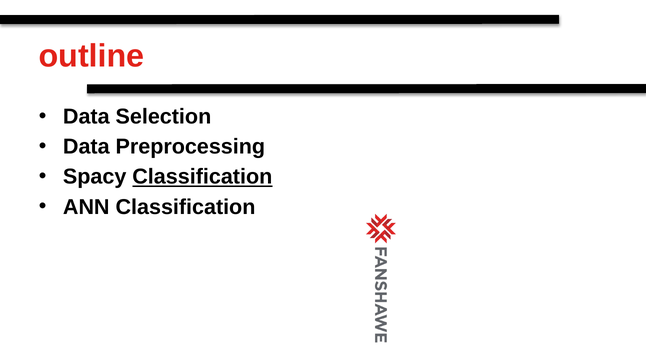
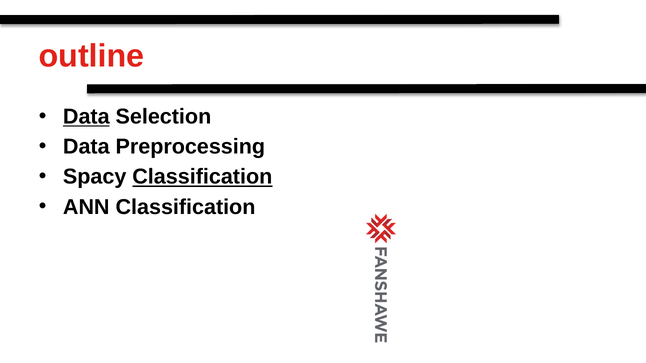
Data at (86, 117) underline: none -> present
